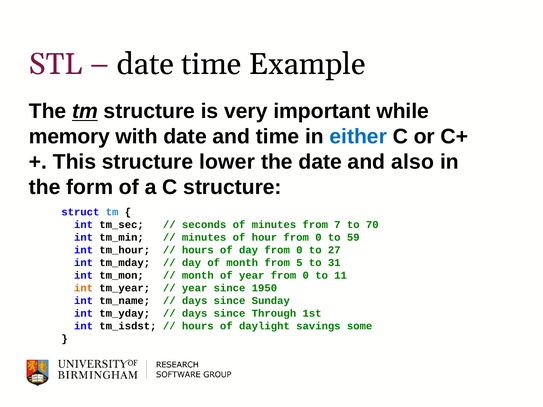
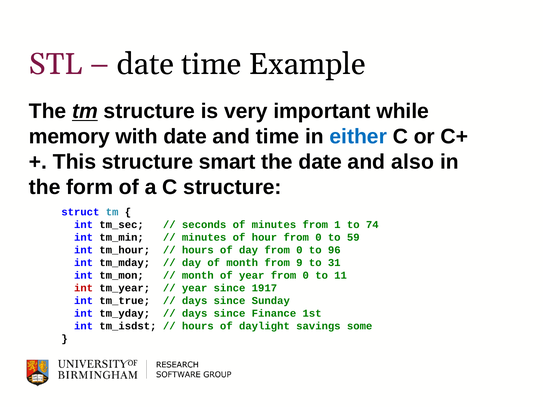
lower: lower -> smart
7: 7 -> 1
70: 70 -> 74
27: 27 -> 96
5: 5 -> 9
int at (84, 288) colour: orange -> red
1950: 1950 -> 1917
tm_name: tm_name -> tm_true
Through: Through -> Finance
